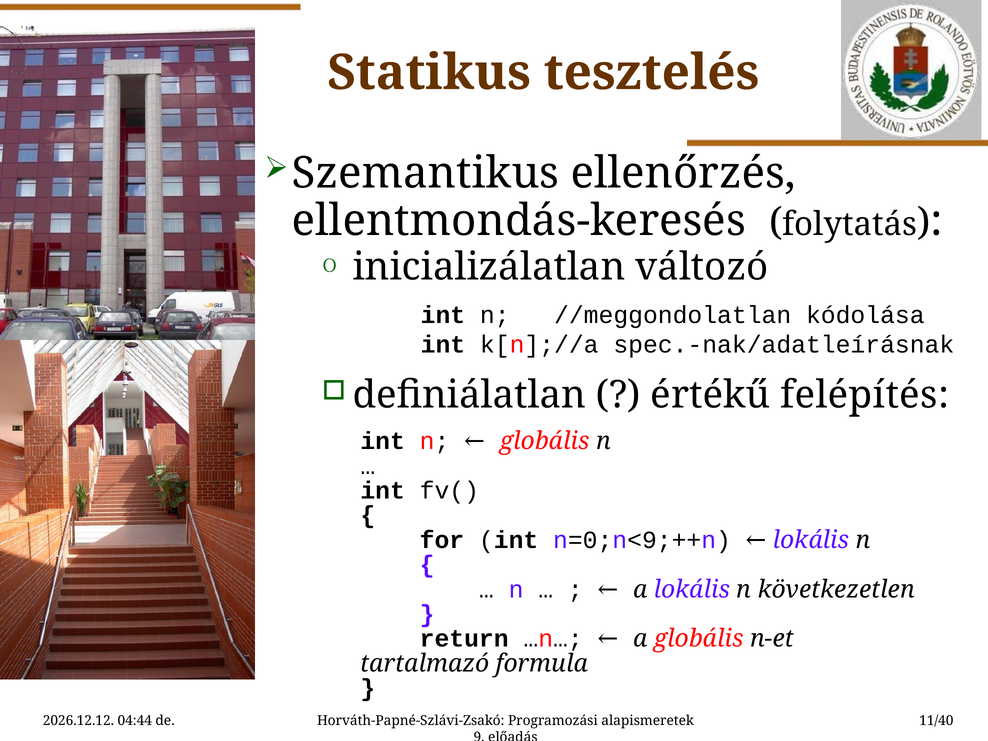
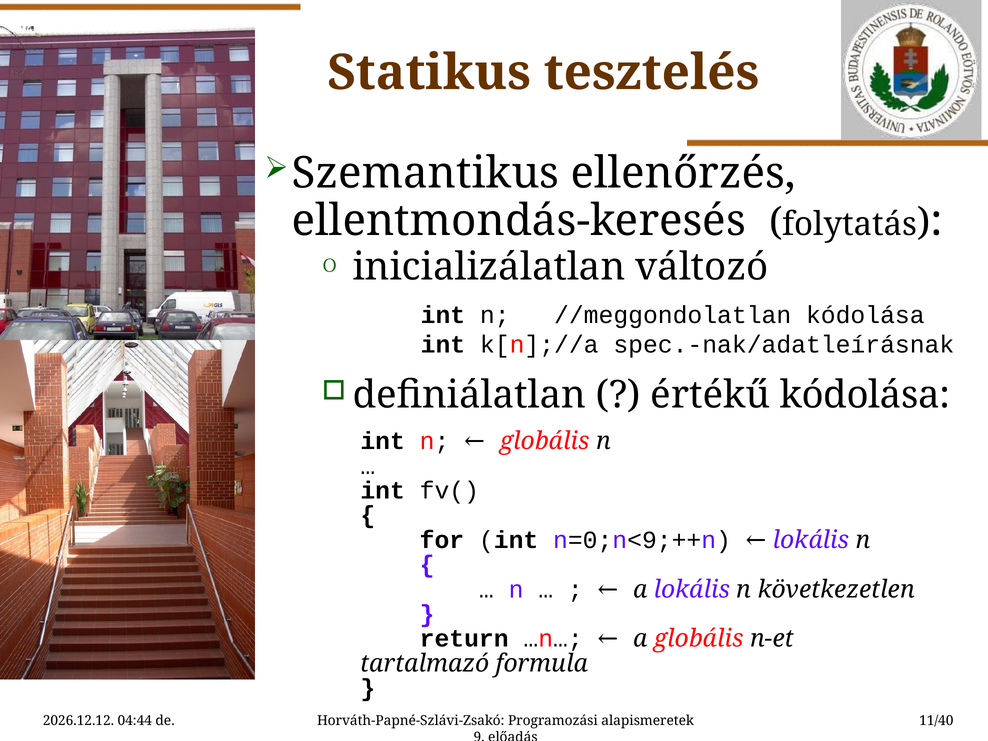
értékű felépítés: felépítés -> kódolása
